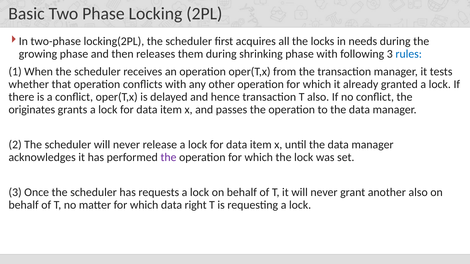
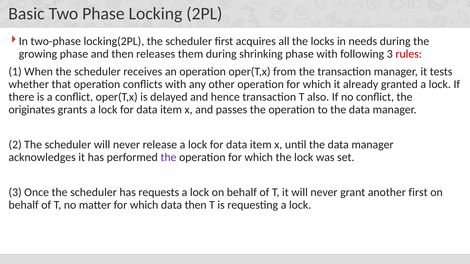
rules colour: blue -> red
another also: also -> first
data right: right -> then
